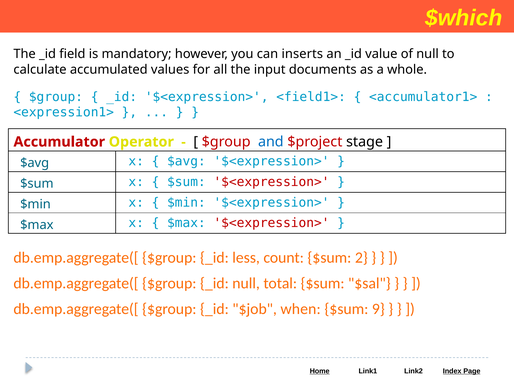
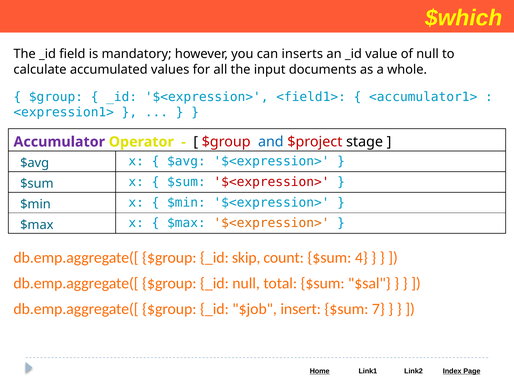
Accumulator colour: red -> purple
$<expression> at (271, 223) colour: red -> orange
less: less -> skip
2: 2 -> 4
when: when -> insert
9: 9 -> 7
